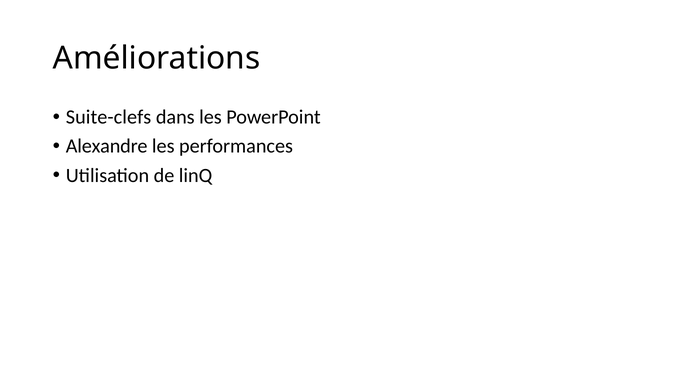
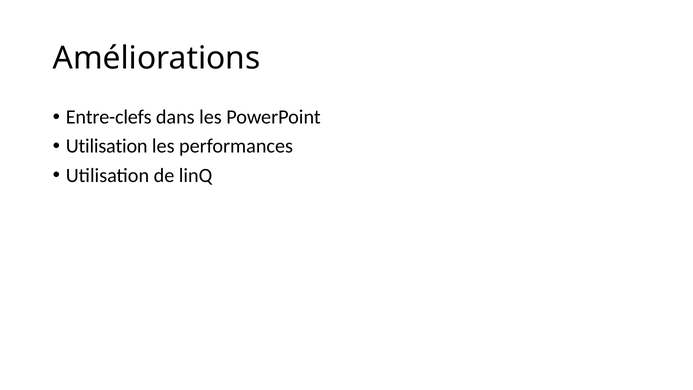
Suite-clefs: Suite-clefs -> Entre-clefs
Alexandre at (107, 146): Alexandre -> Utilisation
